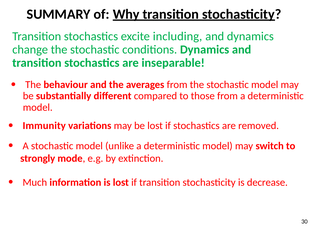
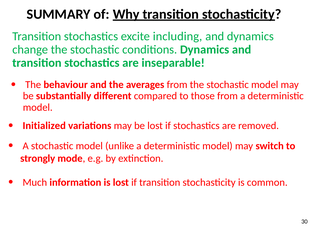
Immunity: Immunity -> Initialized
decrease: decrease -> common
